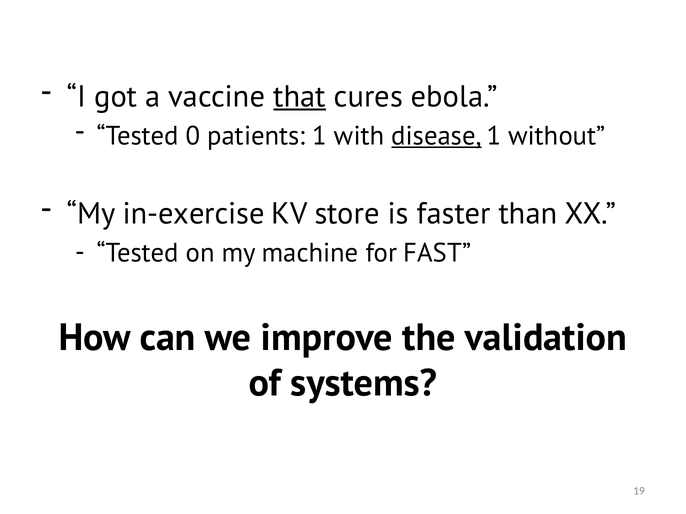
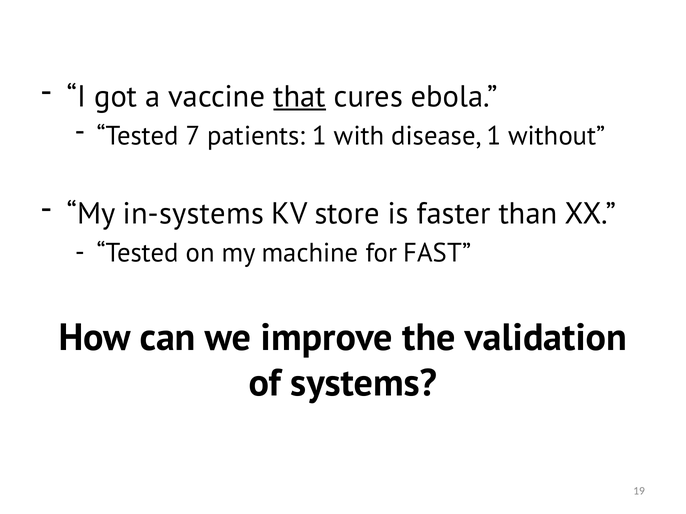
0: 0 -> 7
disease underline: present -> none
in-exercise: in-exercise -> in-systems
